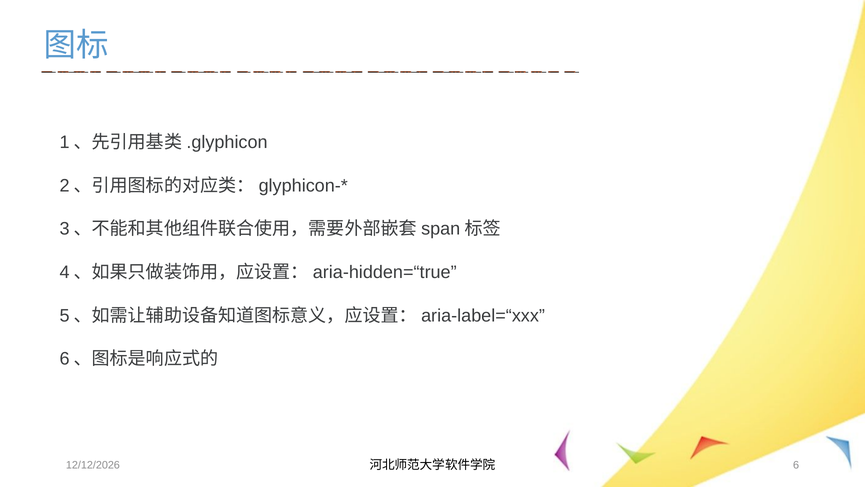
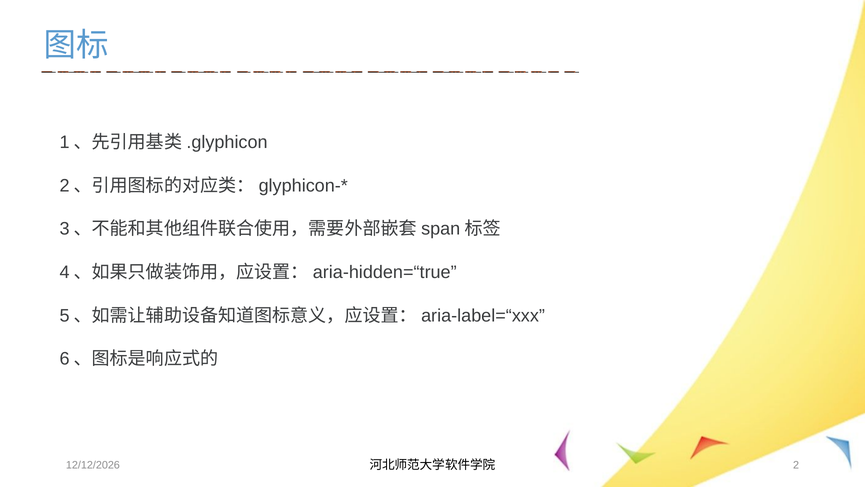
6: 6 -> 2
